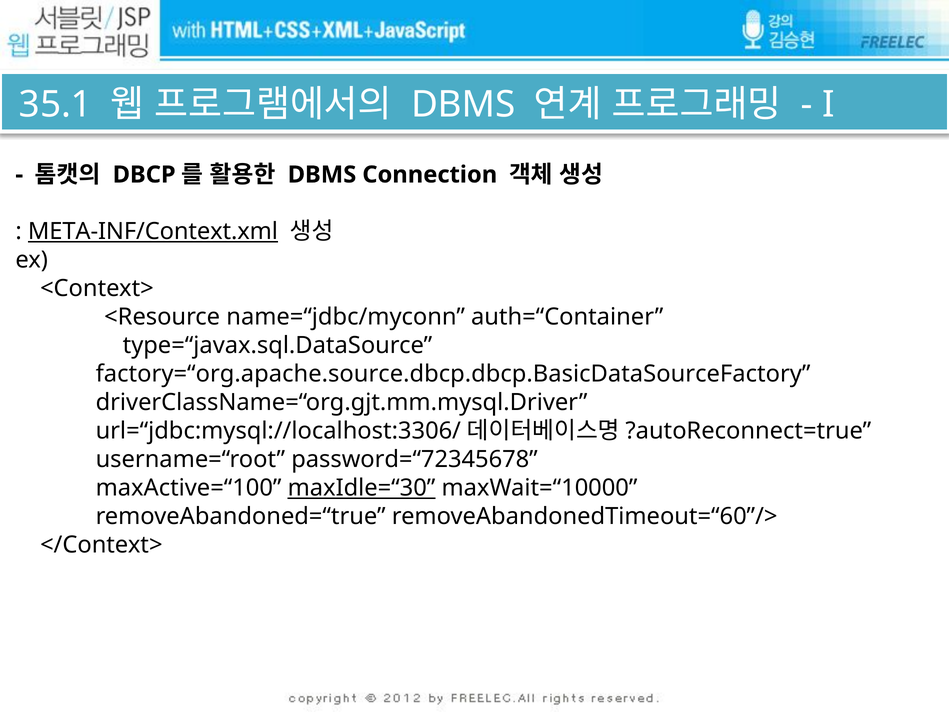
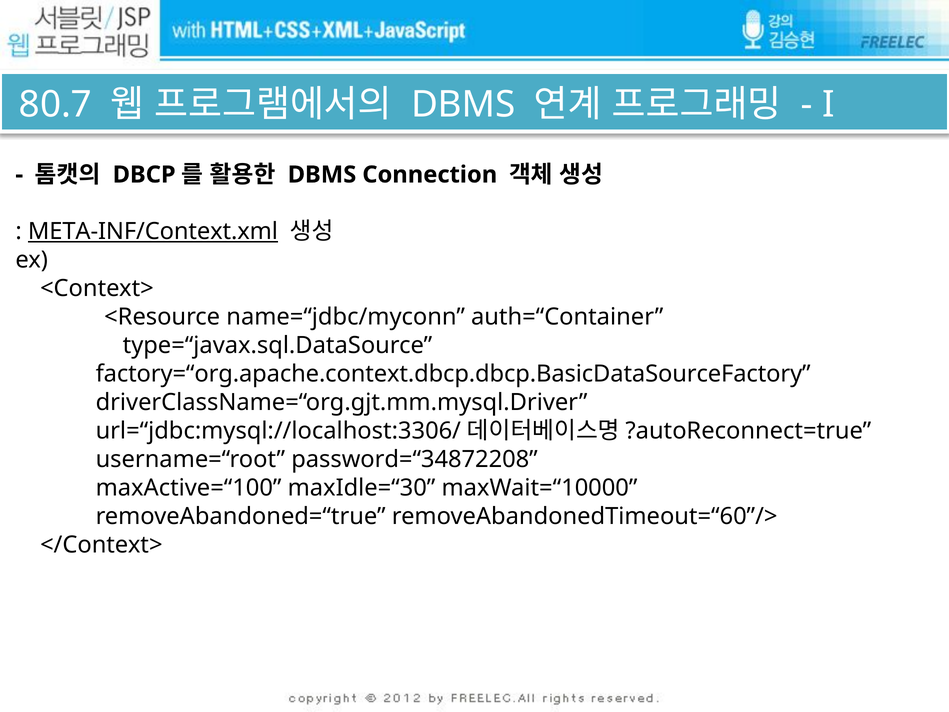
35.1: 35.1 -> 80.7
factory=“org.apache.source.dbcp.dbcp.BasicDataSourceFactory: factory=“org.apache.source.dbcp.dbcp.BasicDataSourceFactory -> factory=“org.apache.context.dbcp.dbcp.BasicDataSourceFactory
password=“72345678: password=“72345678 -> password=“34872208
maxIdle=“30 underline: present -> none
